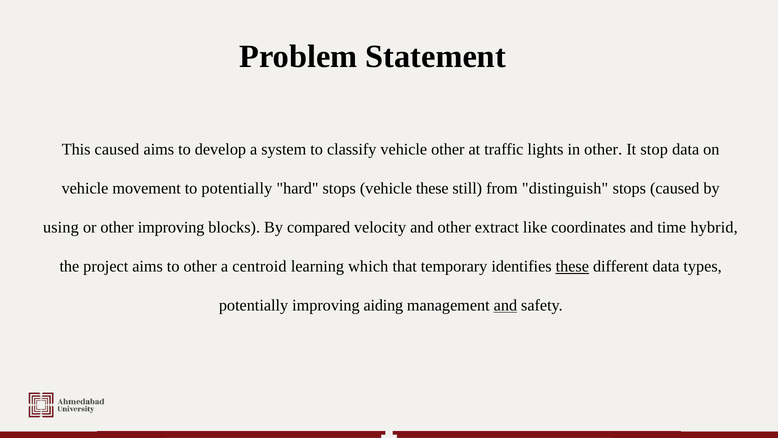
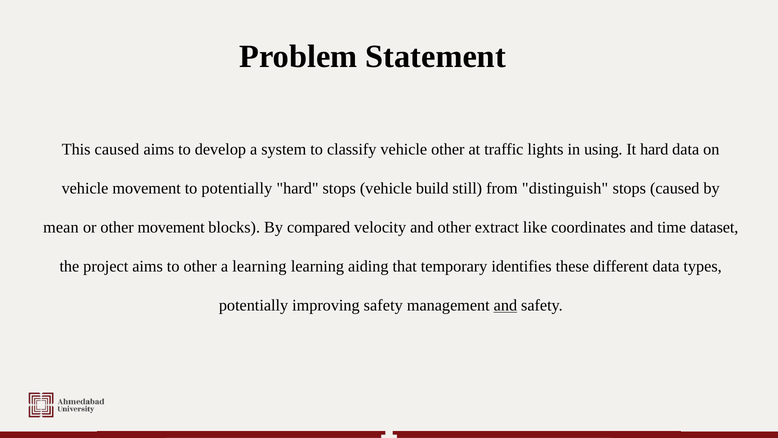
in other: other -> using
It stop: stop -> hard
vehicle these: these -> build
using: using -> mean
other improving: improving -> movement
hybrid: hybrid -> dataset
a centroid: centroid -> learning
which: which -> aiding
these at (572, 266) underline: present -> none
improving aiding: aiding -> safety
